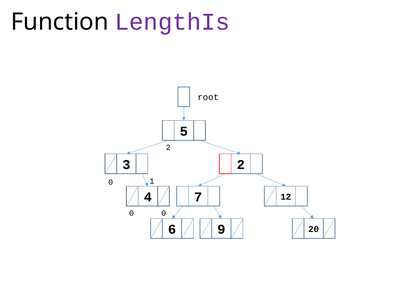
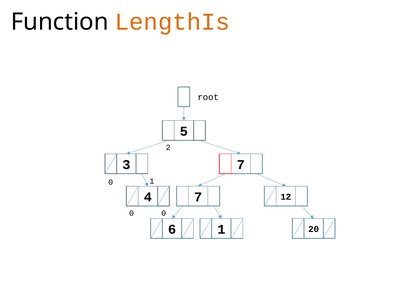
LengthIs colour: purple -> orange
3 2: 2 -> 7
6 9: 9 -> 1
